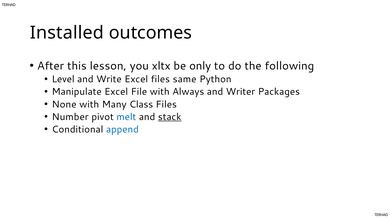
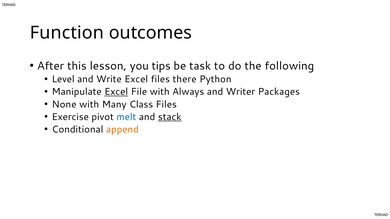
Installed: Installed -> Function
xltx: xltx -> tips
only: only -> task
same: same -> there
Excel at (116, 92) underline: none -> present
Number: Number -> Exercise
append colour: blue -> orange
